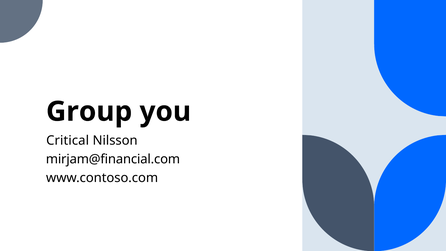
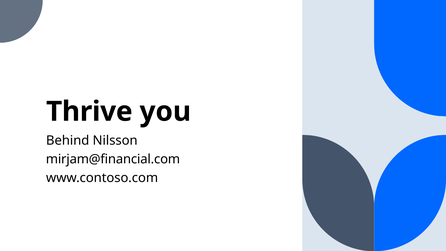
Group: Group -> Thrive
Critical: Critical -> Behind
